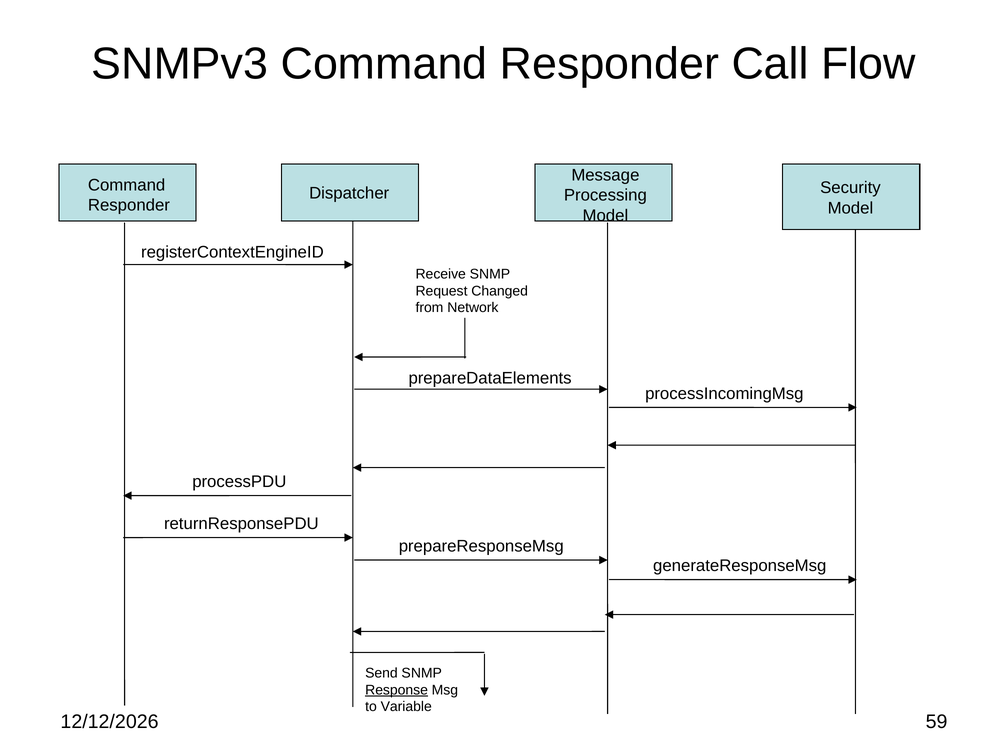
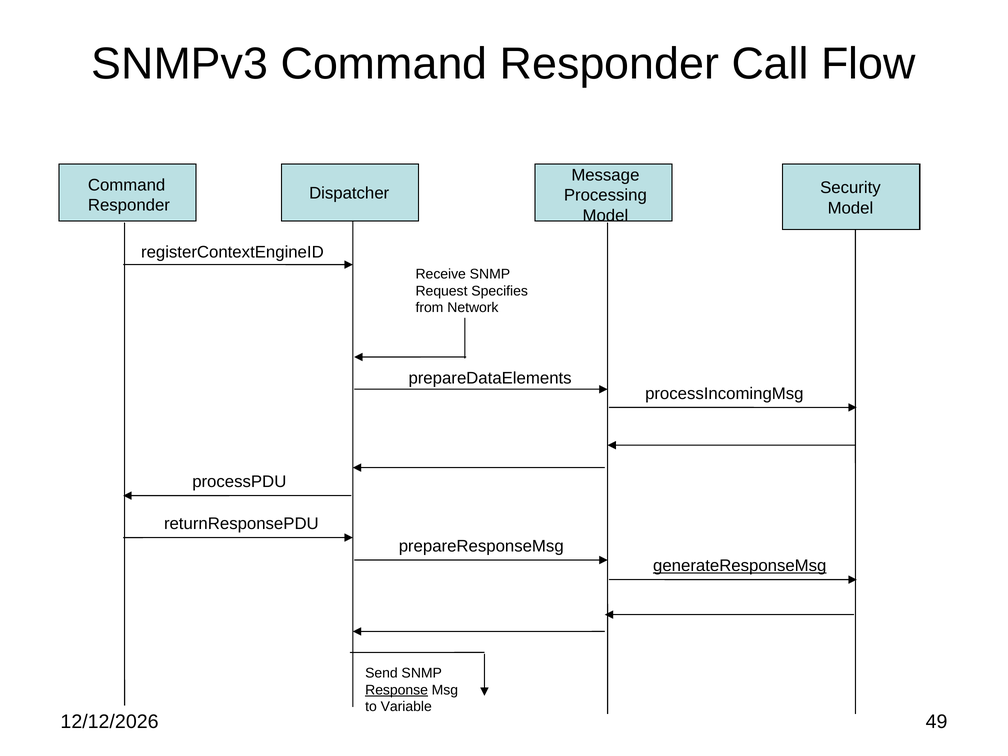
Changed: Changed -> Specifies
generateResponseMsg underline: none -> present
59: 59 -> 49
